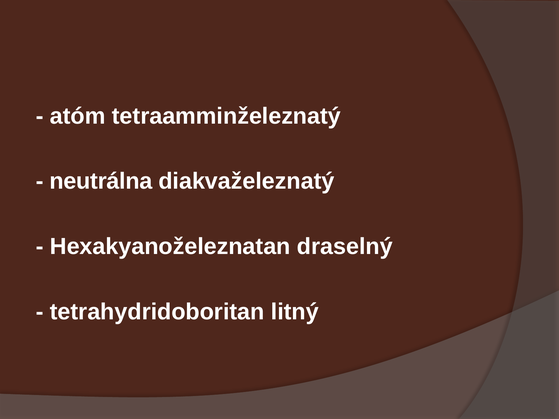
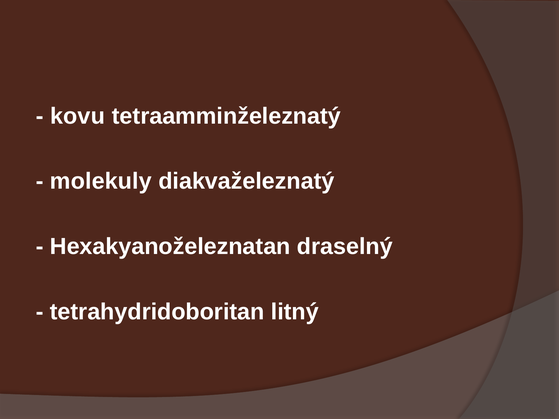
atóm: atóm -> kovu
neutrálna: neutrálna -> molekuly
